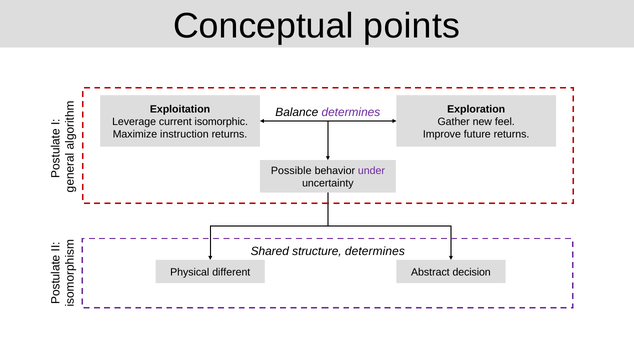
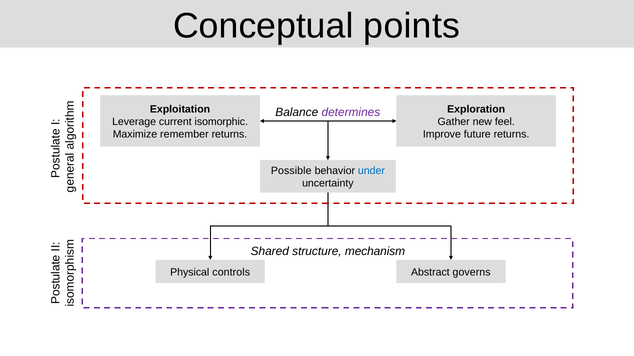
instruction: instruction -> remember
under colour: purple -> blue
structure determines: determines -> mechanism
different: different -> controls
decision: decision -> governs
